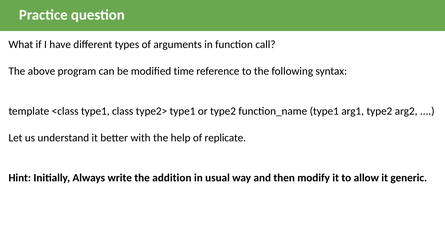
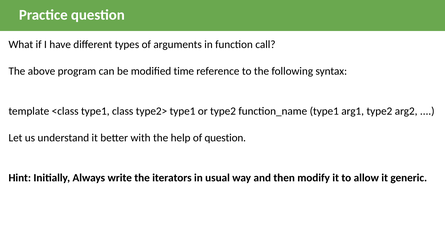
of replicate: replicate -> question
addition: addition -> iterators
